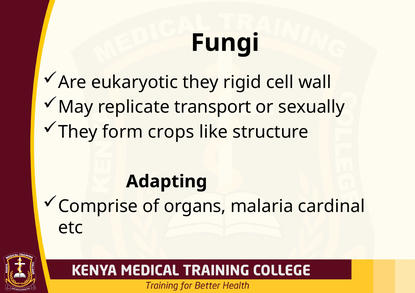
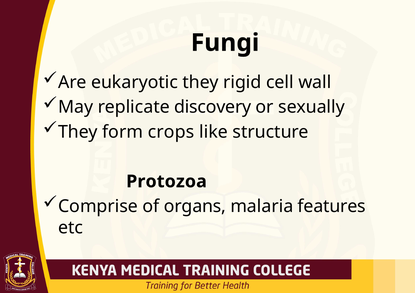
transport: transport -> discovery
Adapting: Adapting -> Protozoa
cardinal: cardinal -> features
